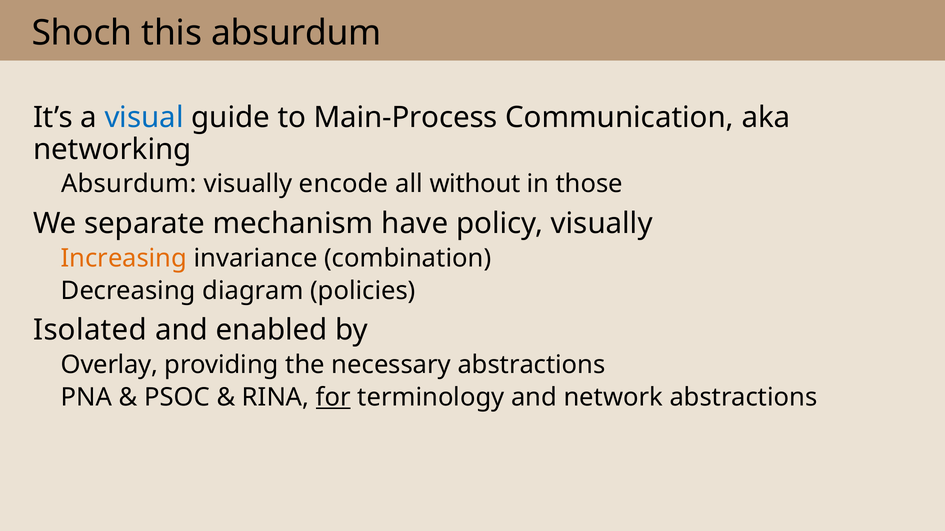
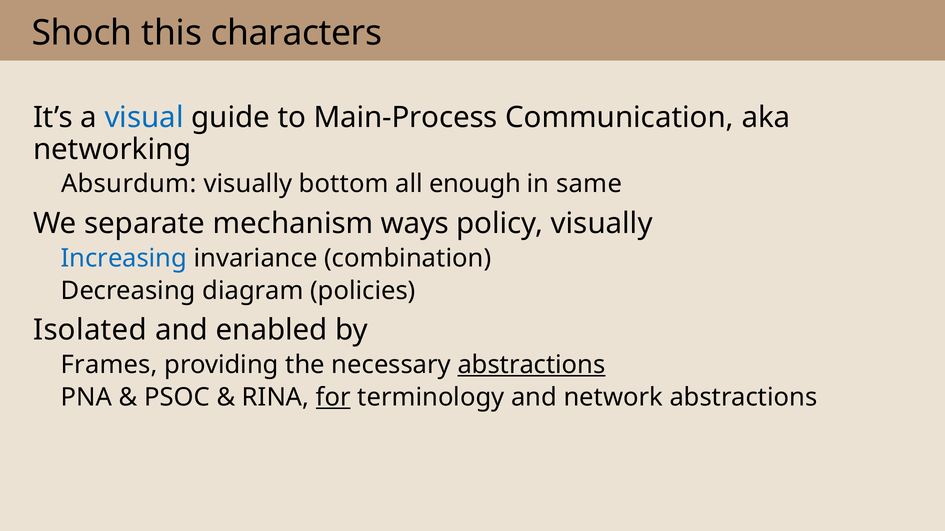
this absurdum: absurdum -> characters
encode: encode -> bottom
without: without -> enough
those: those -> same
have: have -> ways
Increasing colour: orange -> blue
Overlay: Overlay -> Frames
abstractions at (531, 365) underline: none -> present
